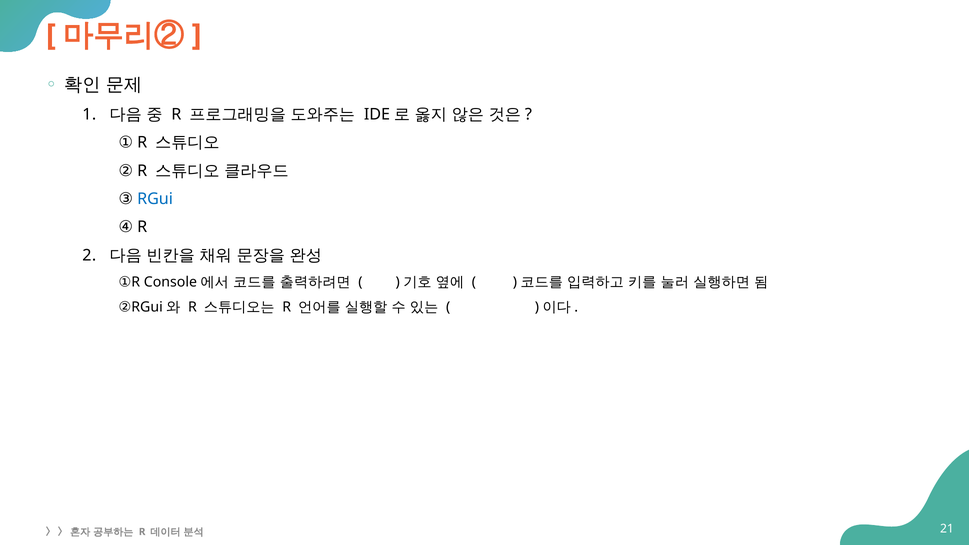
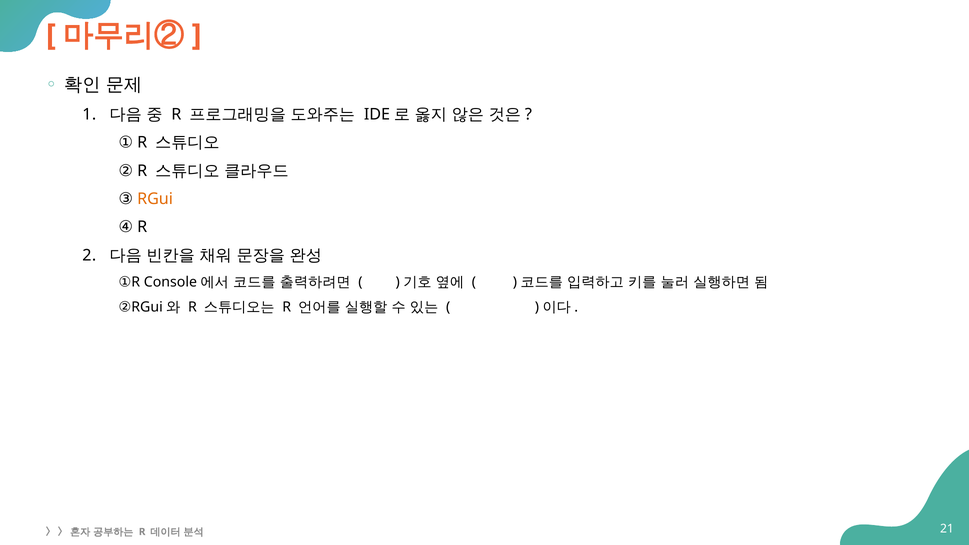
RGui colour: blue -> orange
